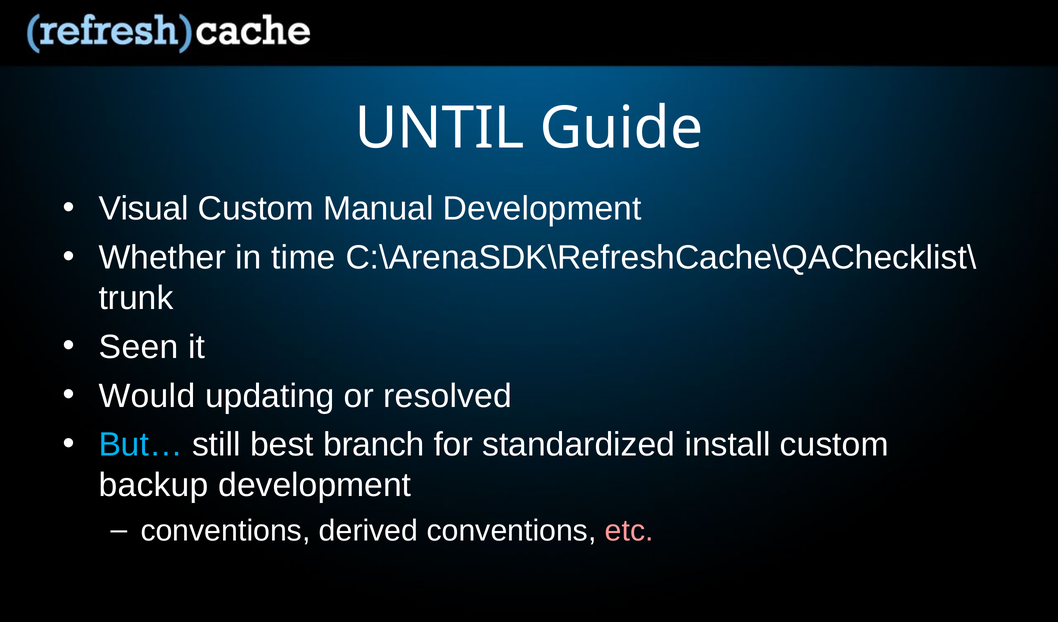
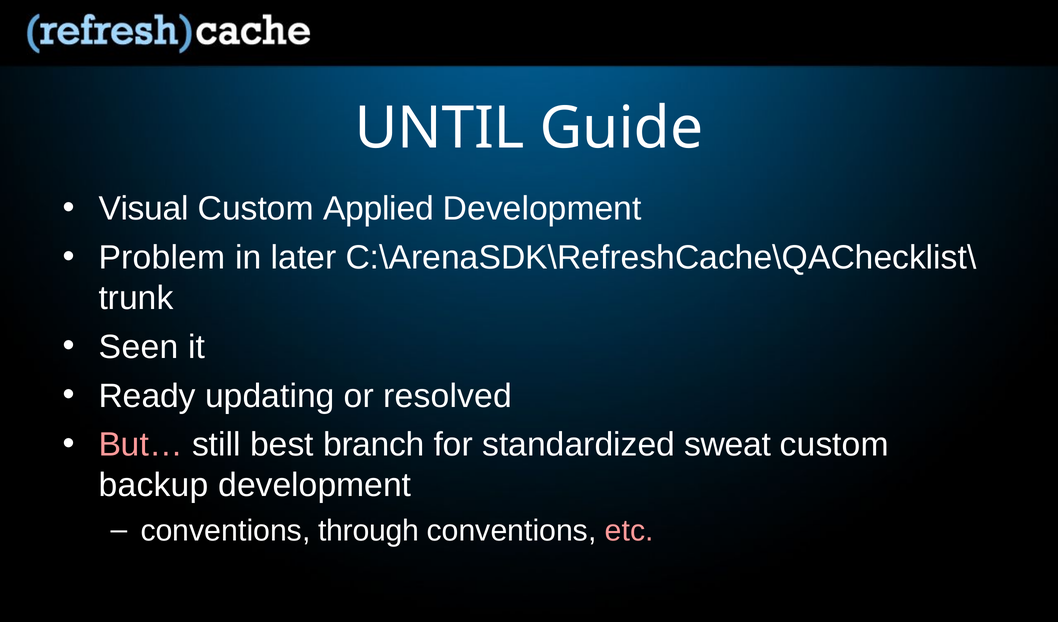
Manual: Manual -> Applied
Whether: Whether -> Problem
time: time -> later
Would: Would -> Ready
But… colour: light blue -> pink
install: install -> sweat
derived: derived -> through
